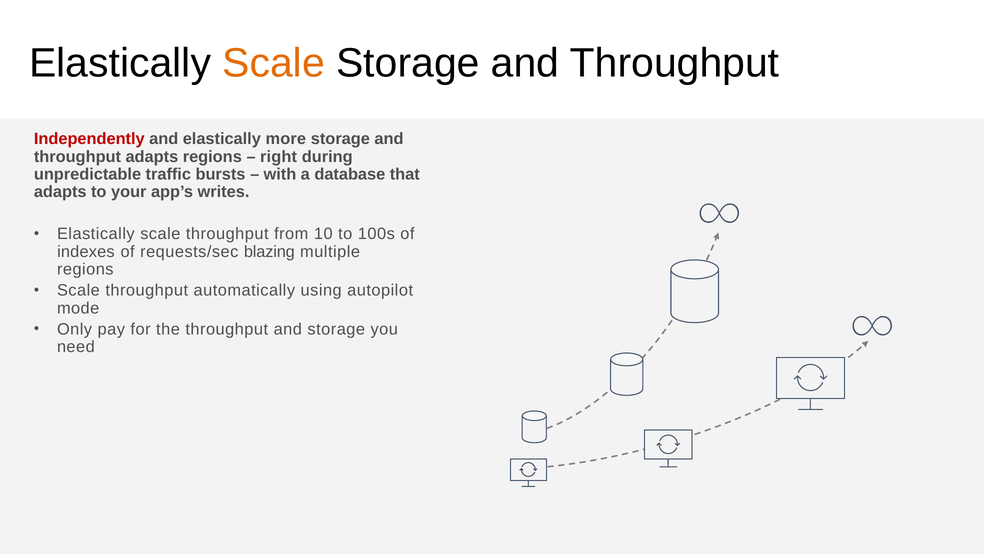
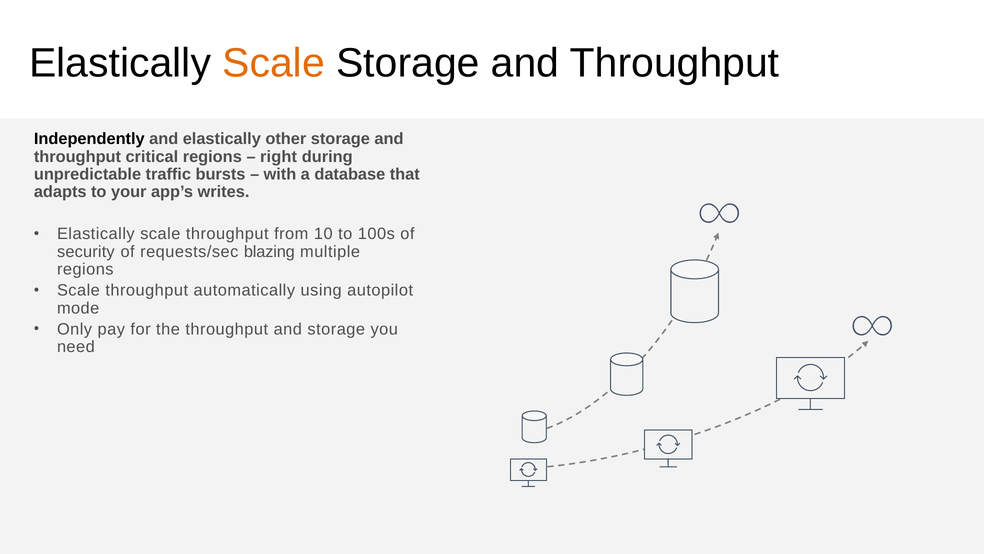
Independently colour: red -> black
more: more -> other
throughput adapts: adapts -> critical
indexes: indexes -> security
